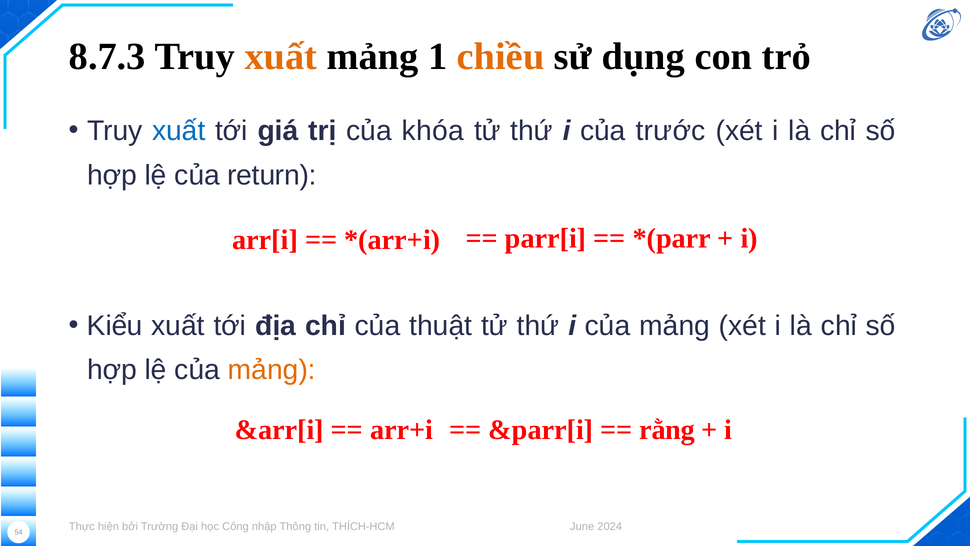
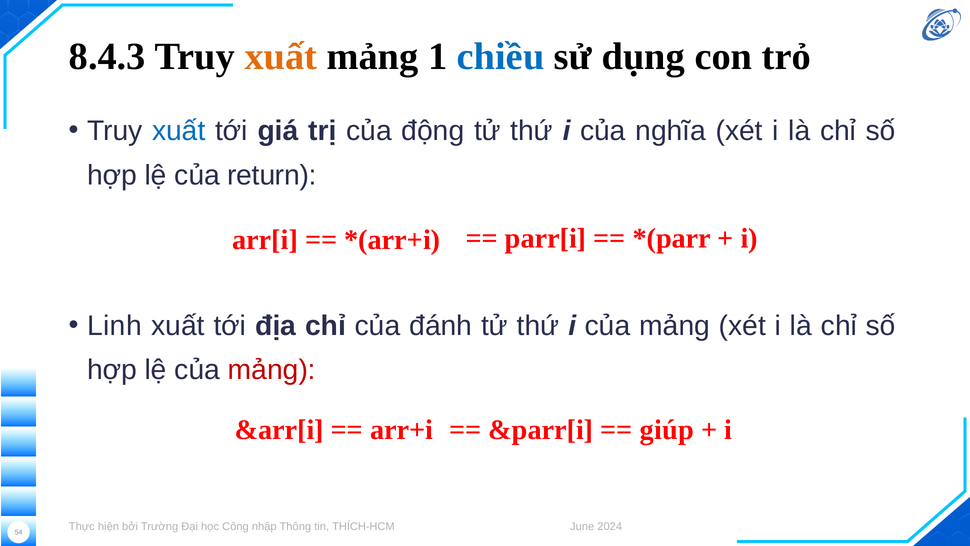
8.7.3: 8.7.3 -> 8.4.3
chiều colour: orange -> blue
khóa: khóa -> động
trước: trước -> nghĩa
Kiểu: Kiểu -> Linh
thuật: thuật -> đánh
mảng at (272, 370) colour: orange -> red
rằng: rằng -> giúp
